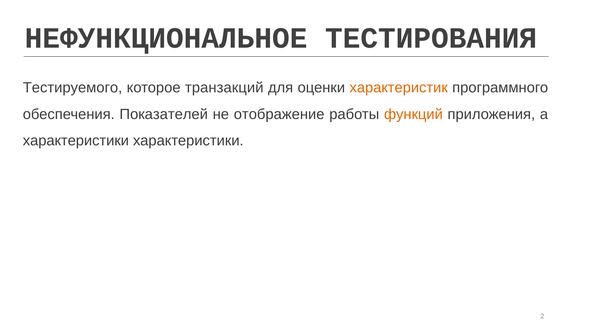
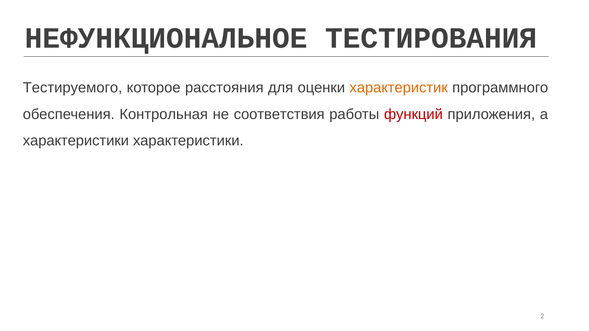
транзакций: транзакций -> расстояния
Показателей: Показателей -> Контрольная
отображение: отображение -> соответствия
функций colour: orange -> red
